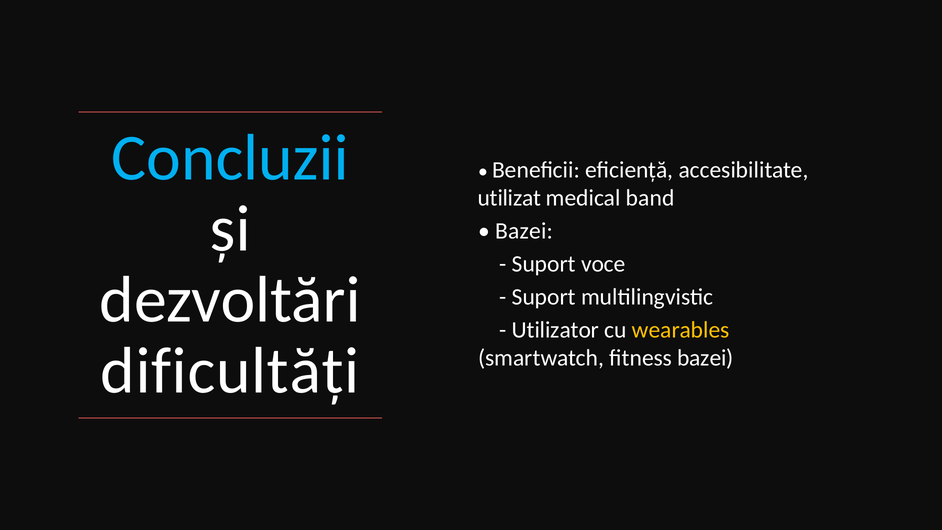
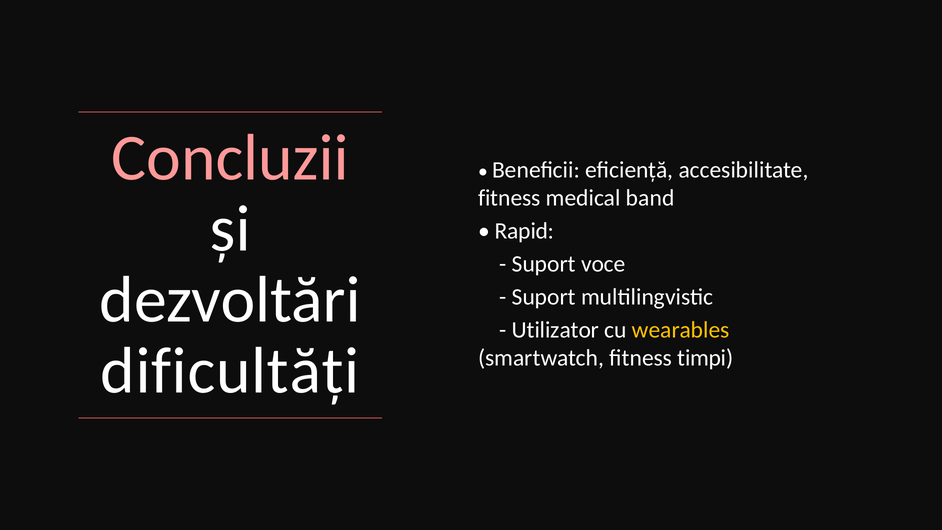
Concluzii colour: light blue -> pink
utilizat at (509, 198): utilizat -> fitness
Bazei at (524, 231): Bazei -> Rapid
fitness bazei: bazei -> timpi
